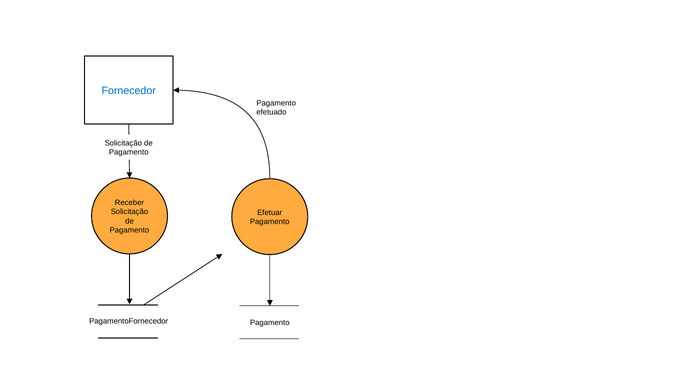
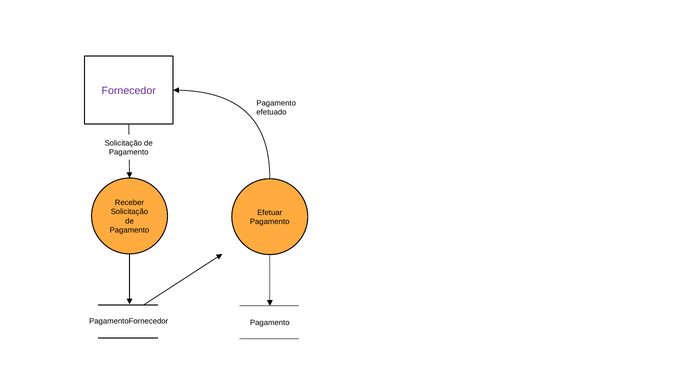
Fornecedor colour: blue -> purple
